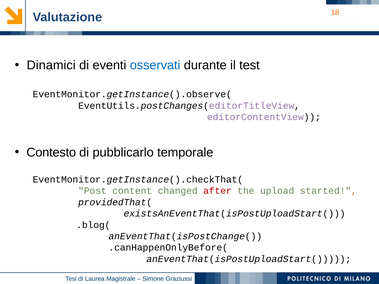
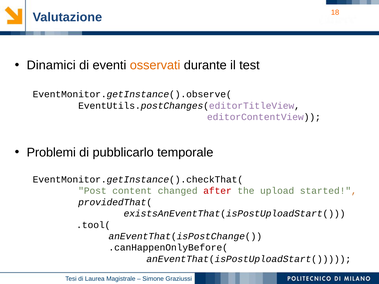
osservati colour: blue -> orange
Contesto: Contesto -> Problemi
.blog(: .blog( -> .tool(
